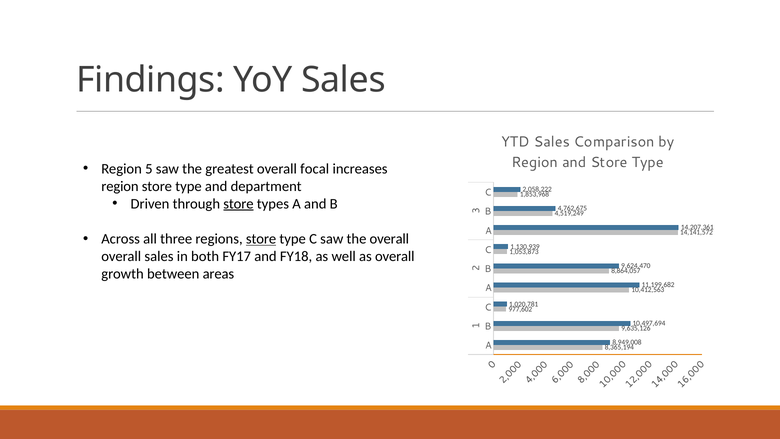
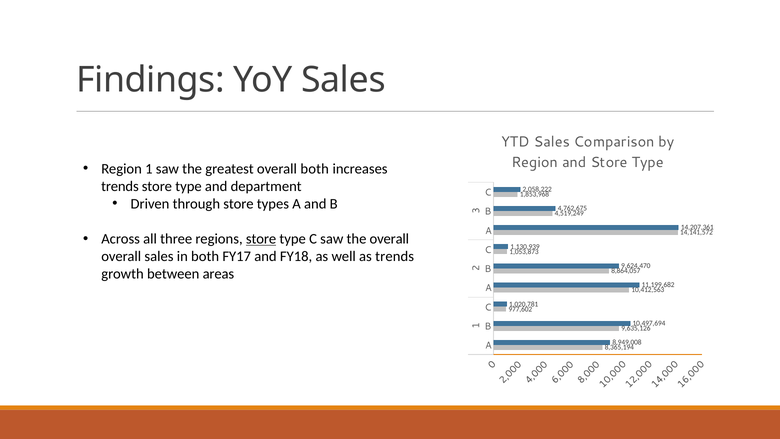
Region 5: 5 -> 1
overall focal: focal -> both
region at (120, 186): region -> trends
store at (238, 204) underline: present -> none
as overall: overall -> trends
